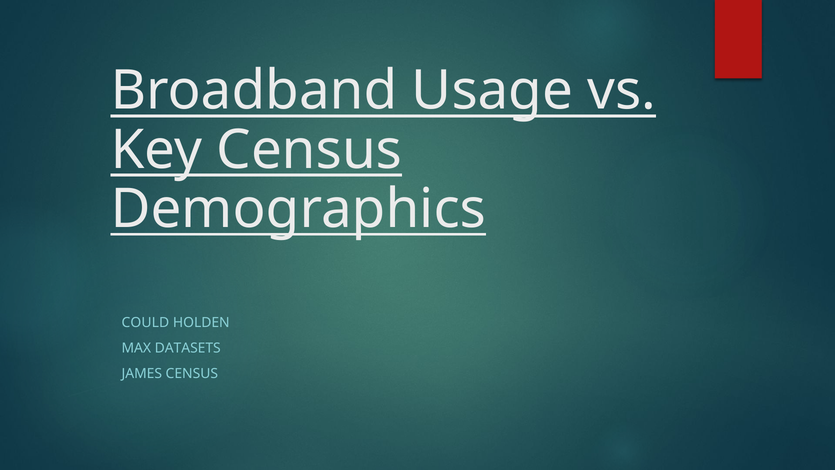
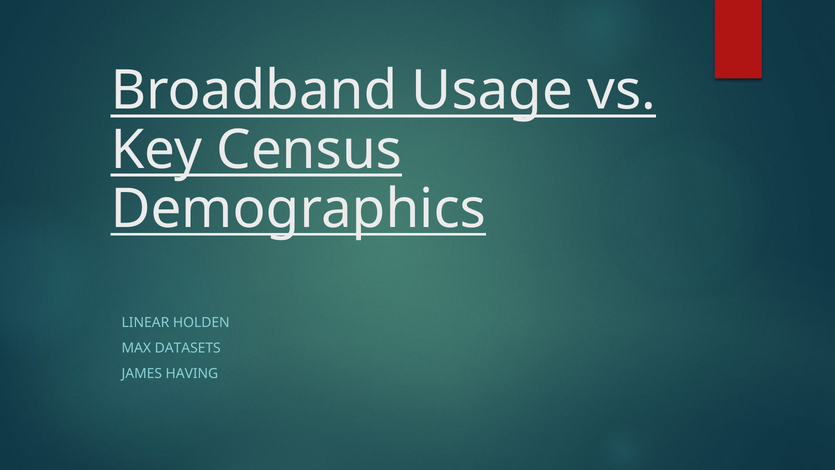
COULD: COULD -> LINEAR
JAMES CENSUS: CENSUS -> HAVING
